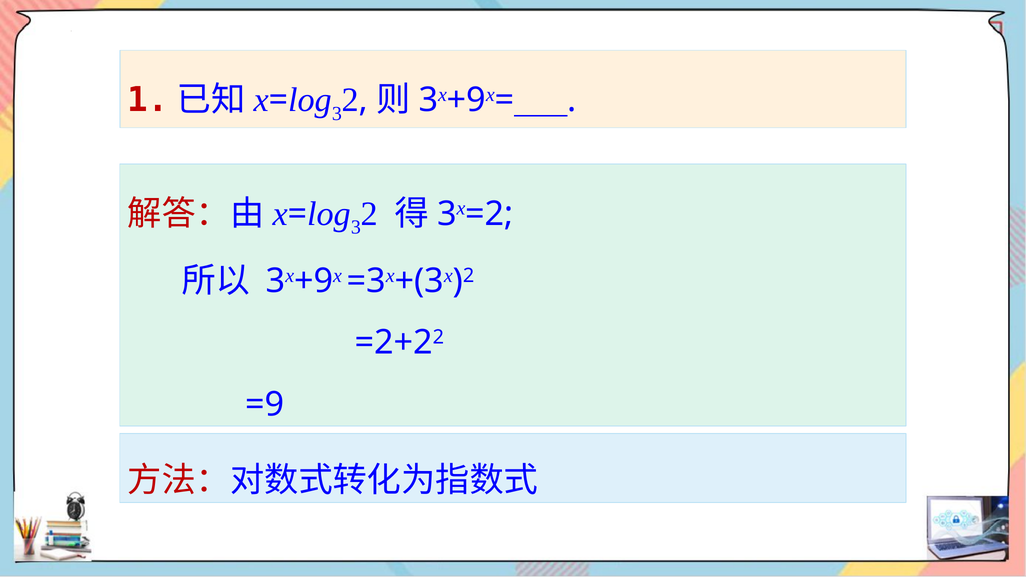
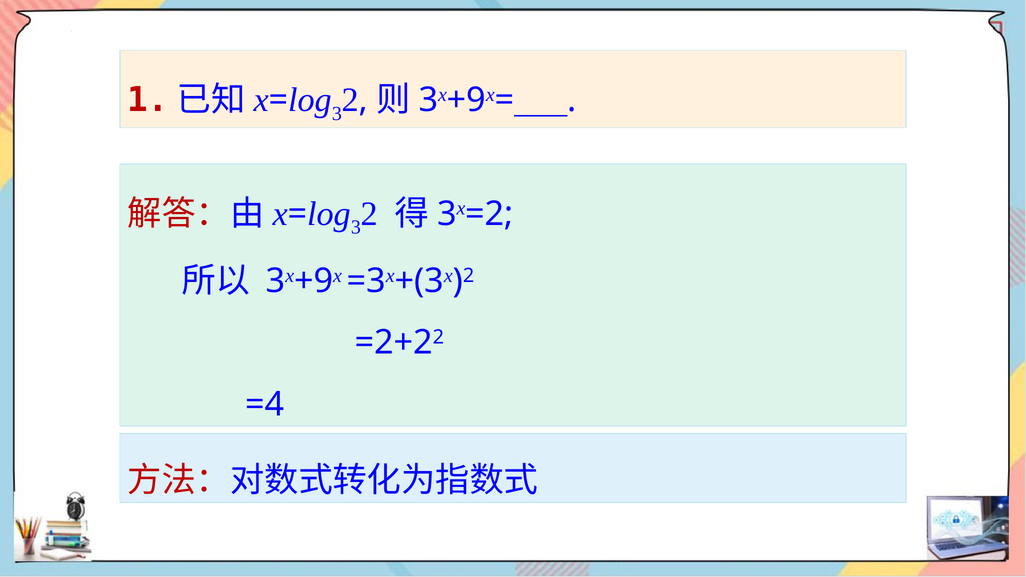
=9: =9 -> =4
